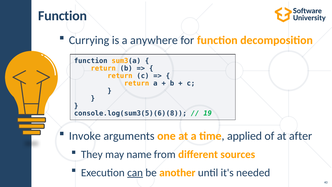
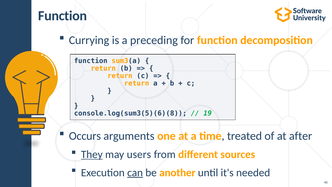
anywhere: anywhere -> preceding
Invoke: Invoke -> Occurs
applied: applied -> treated
They underline: none -> present
name: name -> users
